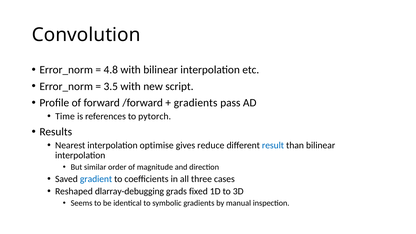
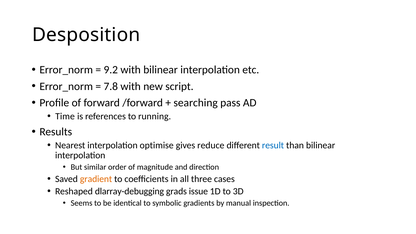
Convolution: Convolution -> Desposition
4.8: 4.8 -> 9.2
3.5: 3.5 -> 7.8
gradients at (196, 103): gradients -> searching
pytorch: pytorch -> running
gradient colour: blue -> orange
fixed: fixed -> issue
